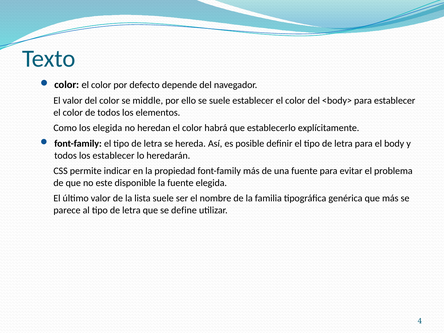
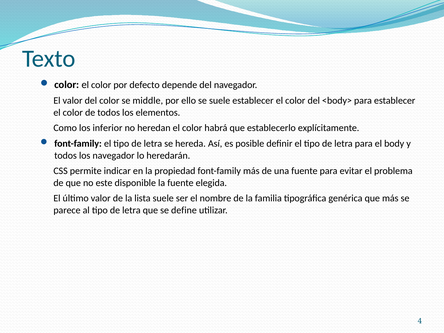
los elegida: elegida -> inferior
los establecer: establecer -> navegador
